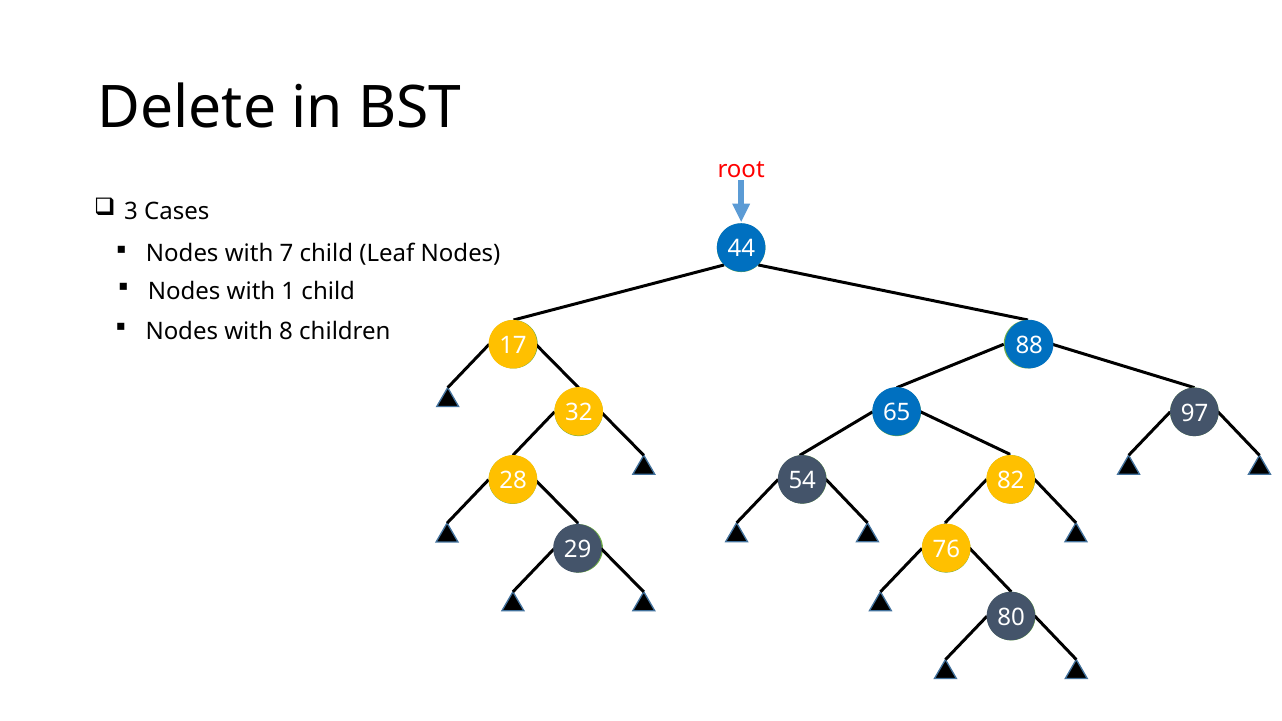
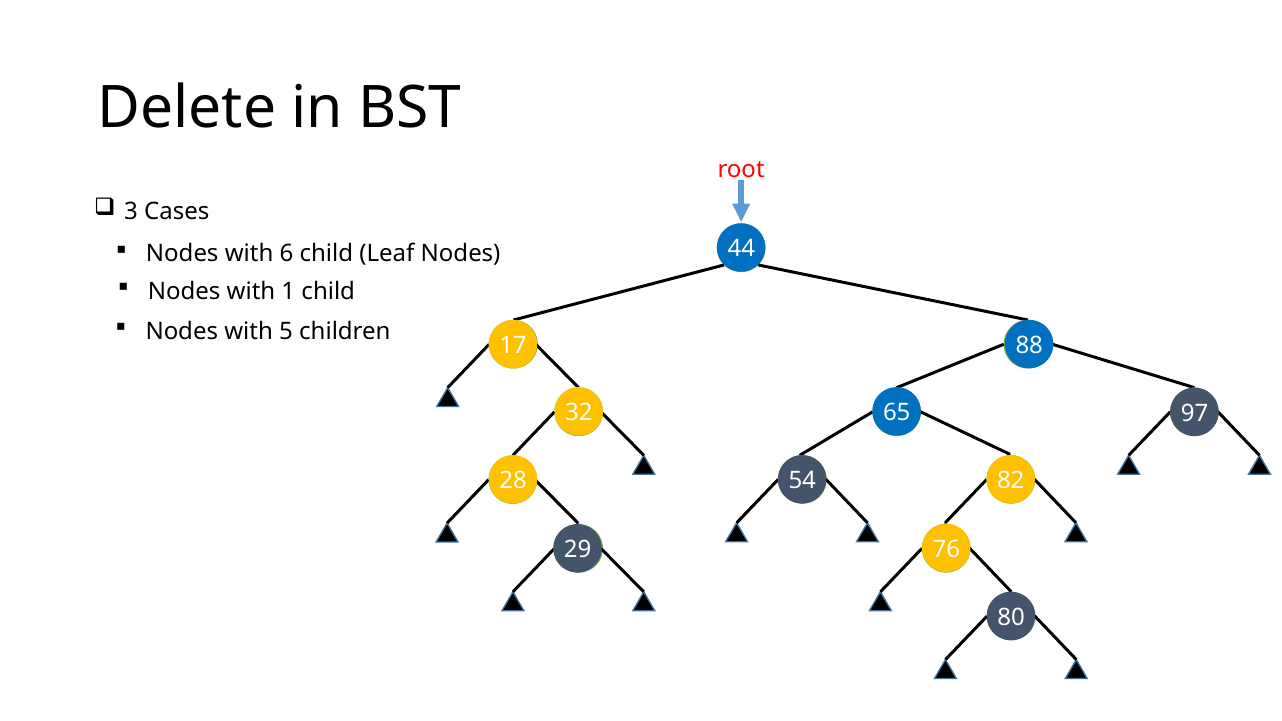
7: 7 -> 6
8: 8 -> 5
